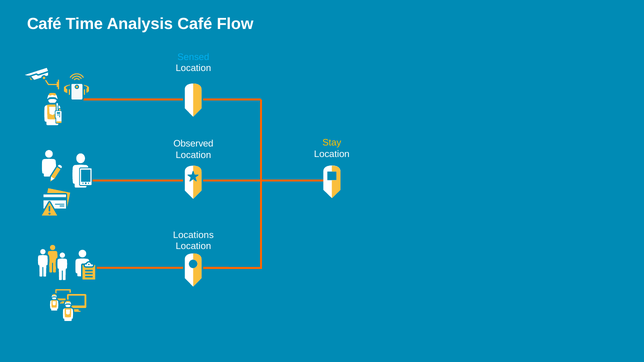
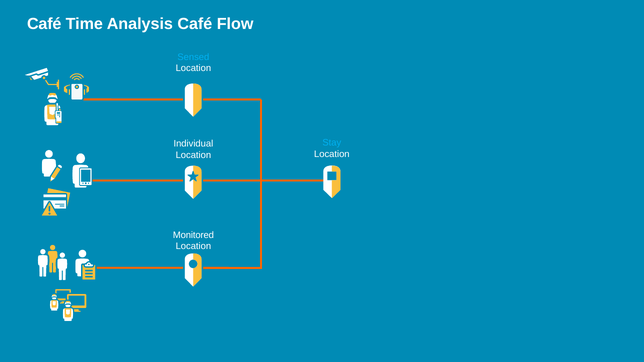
Stay colour: yellow -> light blue
Observed: Observed -> Individual
Locations: Locations -> Monitored
